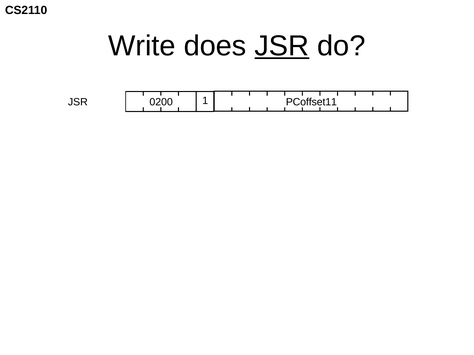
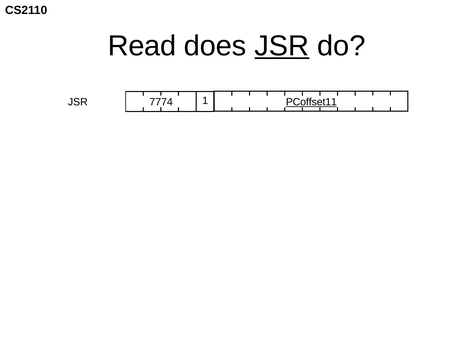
Write: Write -> Read
0200: 0200 -> 7774
PCoffset11 underline: none -> present
